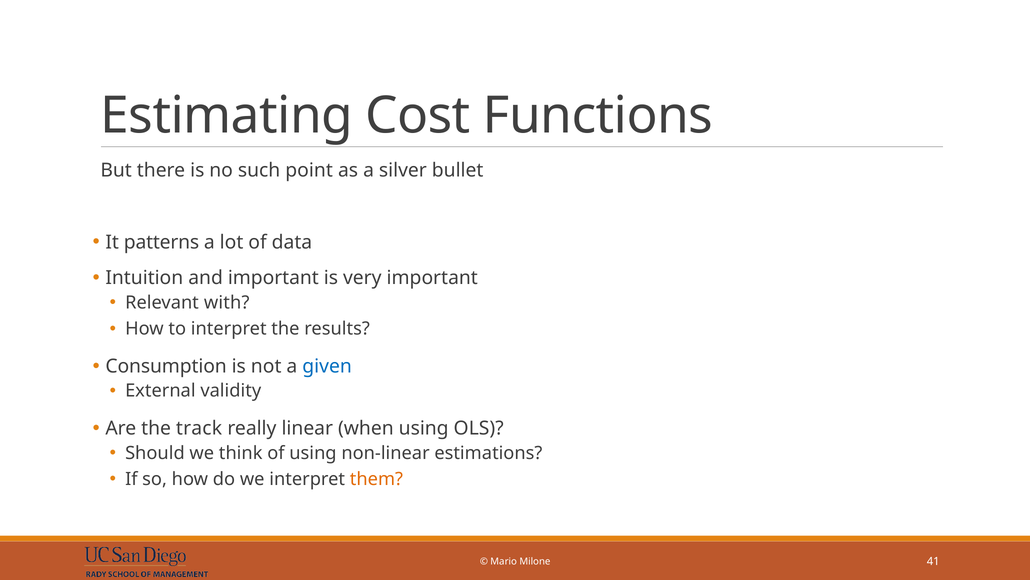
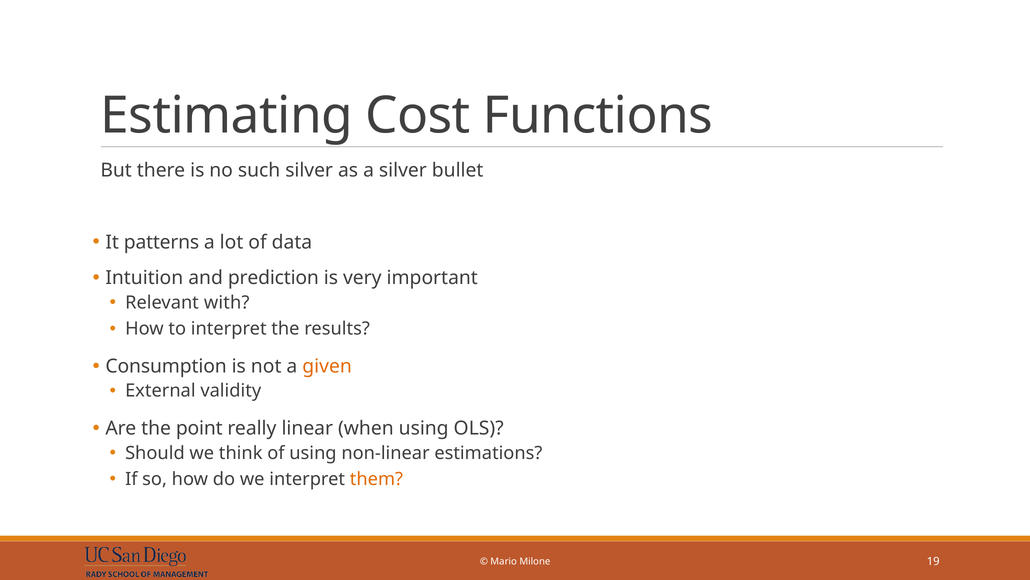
such point: point -> silver
and important: important -> prediction
given colour: blue -> orange
track: track -> point
41: 41 -> 19
